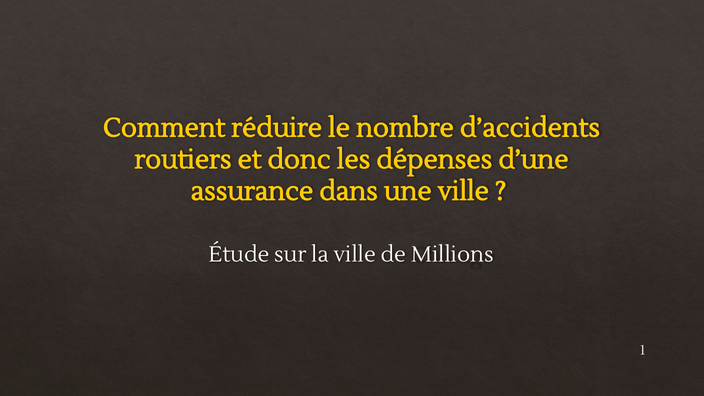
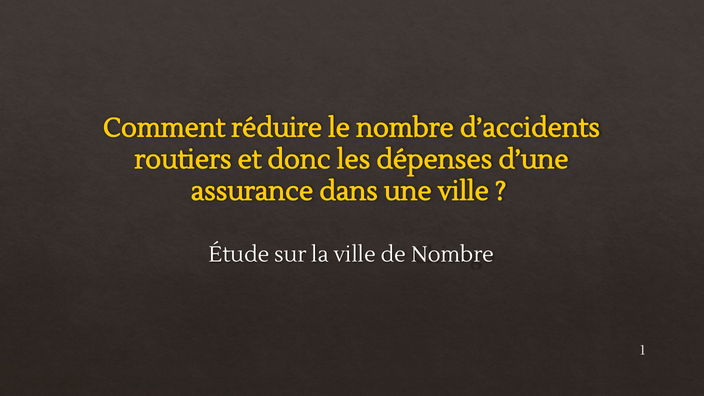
de Millions: Millions -> Nombre
